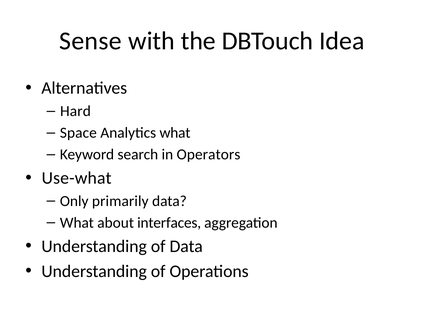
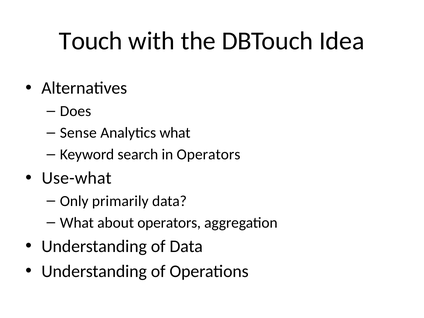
Sense: Sense -> Touch
Hard: Hard -> Does
Space: Space -> Sense
about interfaces: interfaces -> operators
